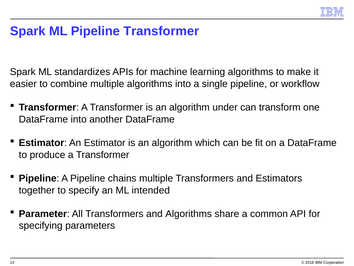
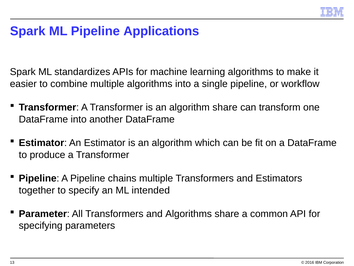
Pipeline Transformer: Transformer -> Applications
algorithm under: under -> share
